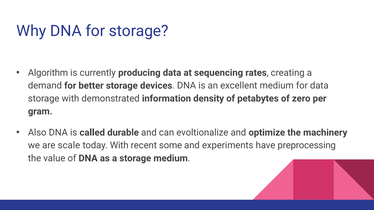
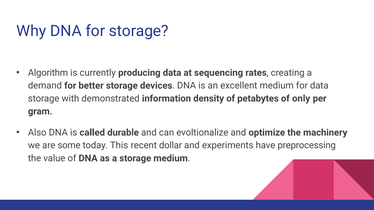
zero: zero -> only
scale: scale -> some
today With: With -> This
some: some -> dollar
